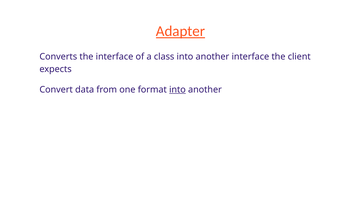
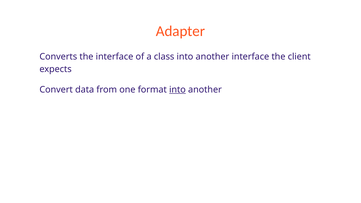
Adapter underline: present -> none
